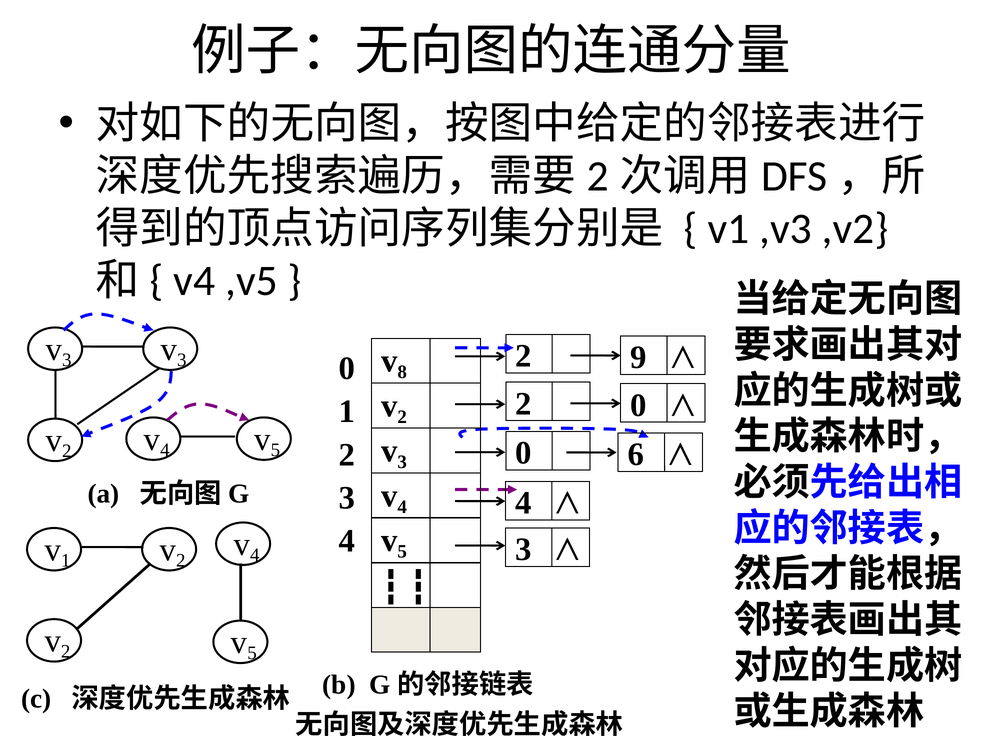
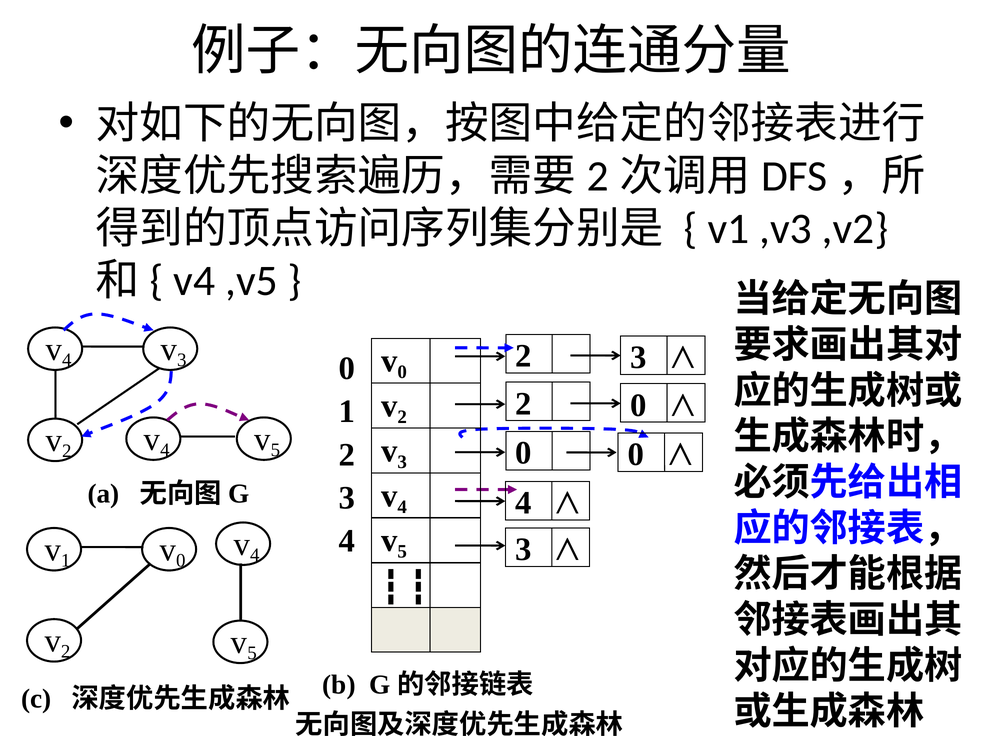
3 at (67, 360): 3 -> 4
9 at (638, 358): 9 -> 3
8 at (402, 372): 8 -> 0
0 6: 6 -> 0
2 at (181, 561): 2 -> 0
